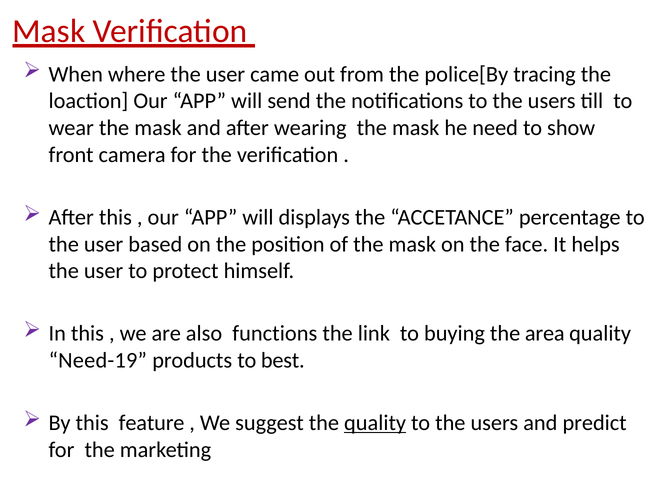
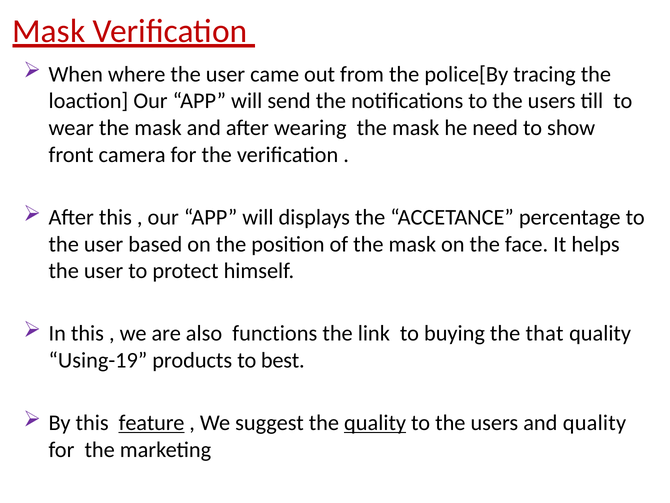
area: area -> that
Need-19: Need-19 -> Using-19
feature underline: none -> present
and predict: predict -> quality
